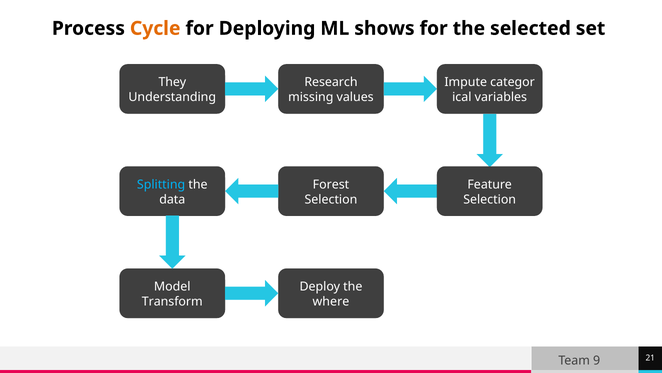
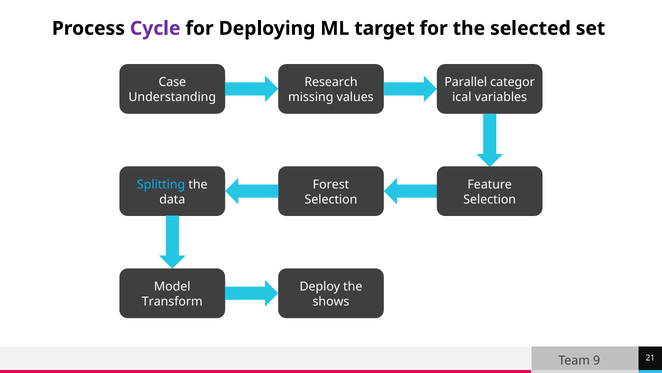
Cycle colour: orange -> purple
shows: shows -> target
They: They -> Case
Impute: Impute -> Parallel
where: where -> shows
